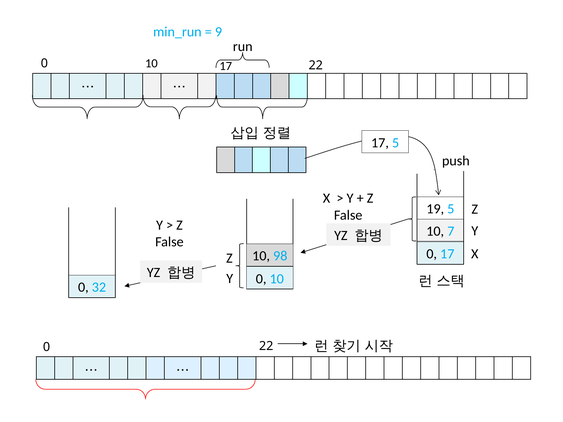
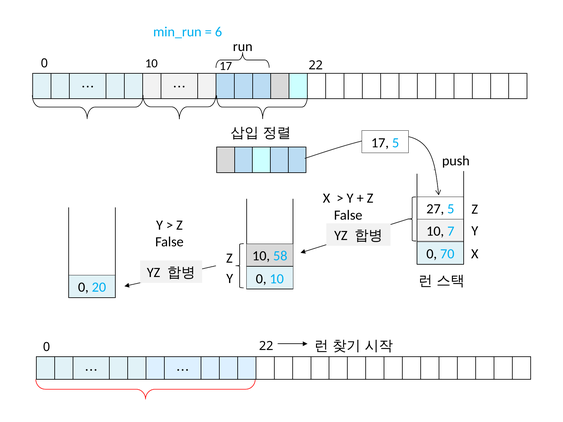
9: 9 -> 6
19: 19 -> 27
17 at (447, 254): 17 -> 70
98: 98 -> 58
32: 32 -> 20
